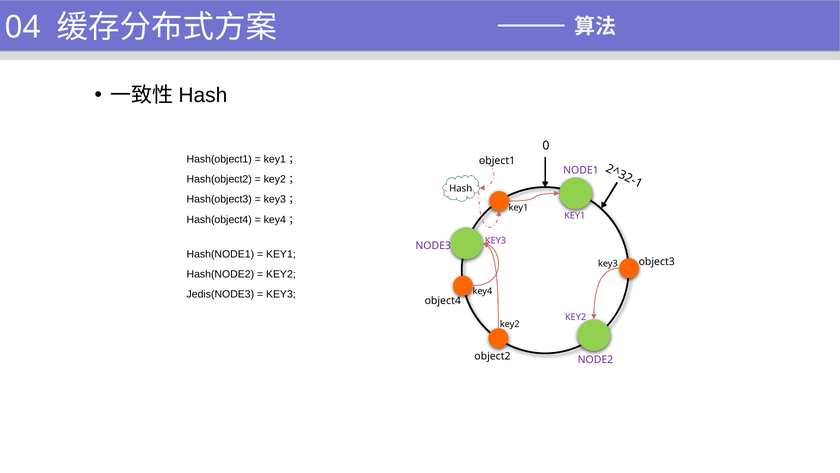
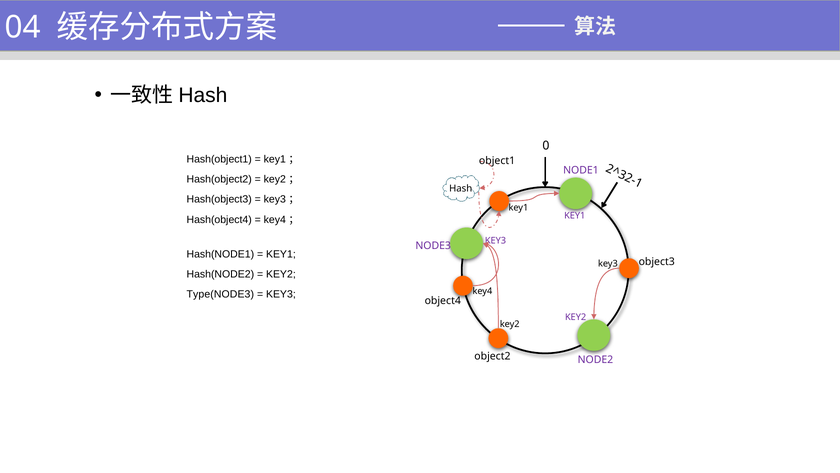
Jedis(NODE3: Jedis(NODE3 -> Type(NODE3
